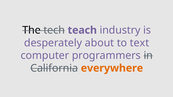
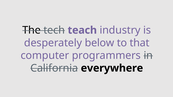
about: about -> below
text: text -> that
everywhere colour: orange -> black
